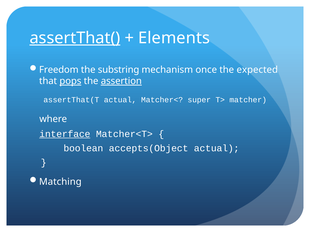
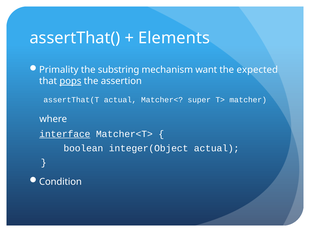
assertThat( underline: present -> none
Freedom: Freedom -> Primality
once: once -> want
assertion underline: present -> none
accepts(Object: accepts(Object -> integer(Object
Matching: Matching -> Condition
